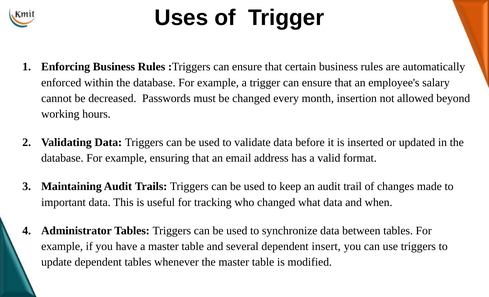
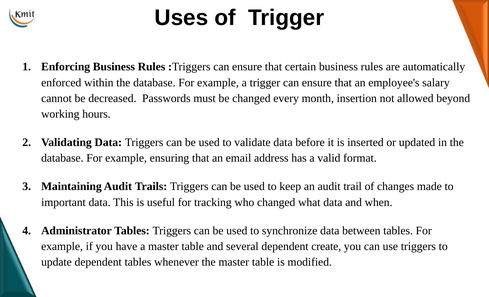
insert: insert -> create
